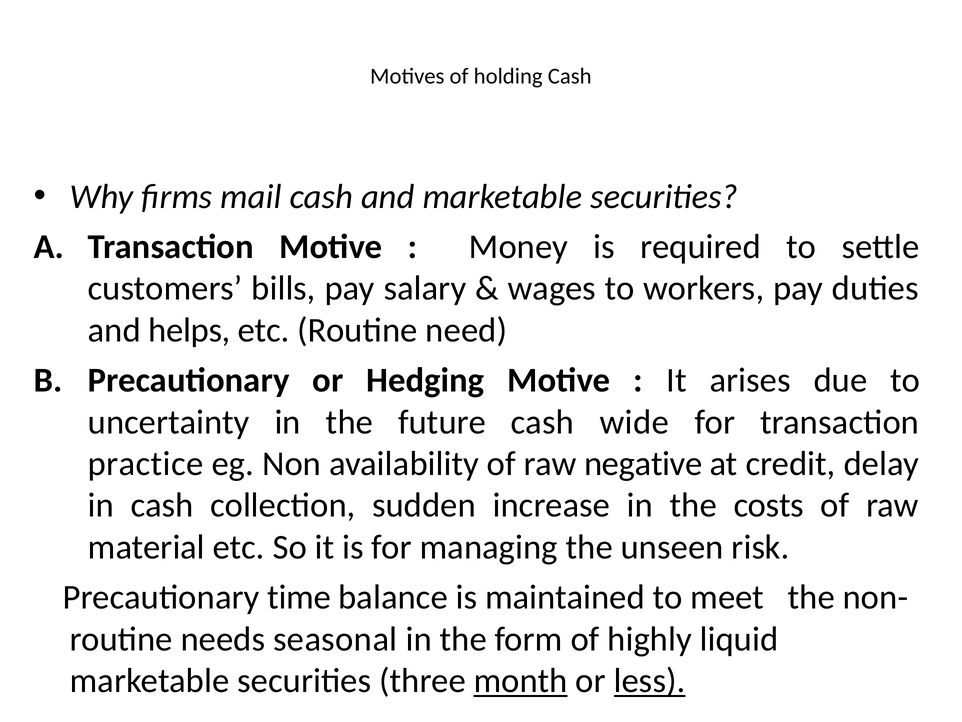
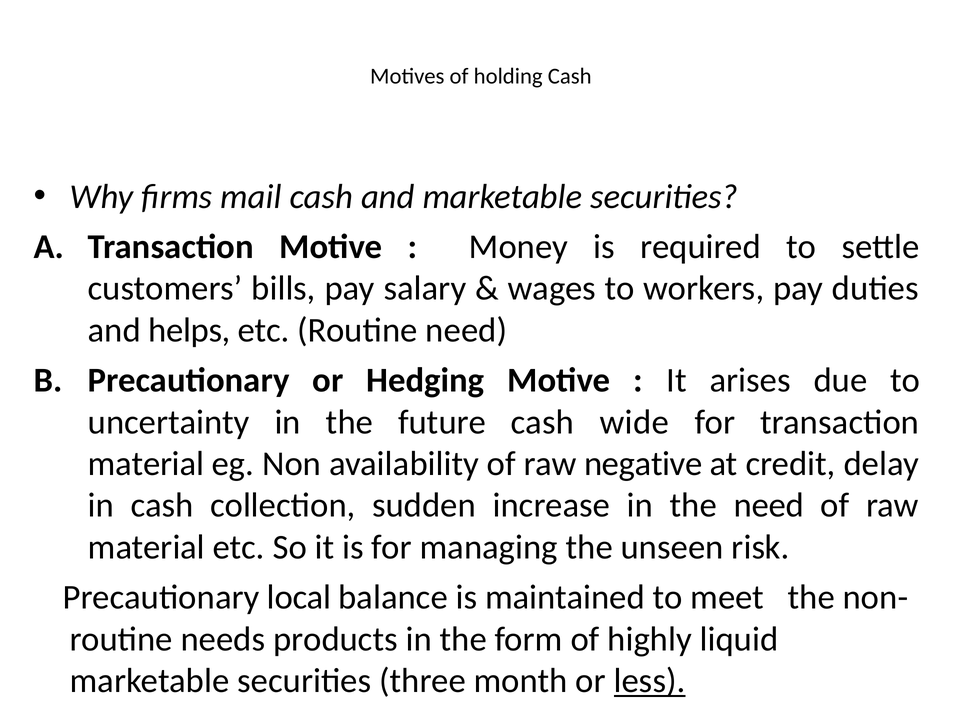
practice at (146, 464): practice -> material
the costs: costs -> need
time: time -> local
seasonal: seasonal -> products
month underline: present -> none
